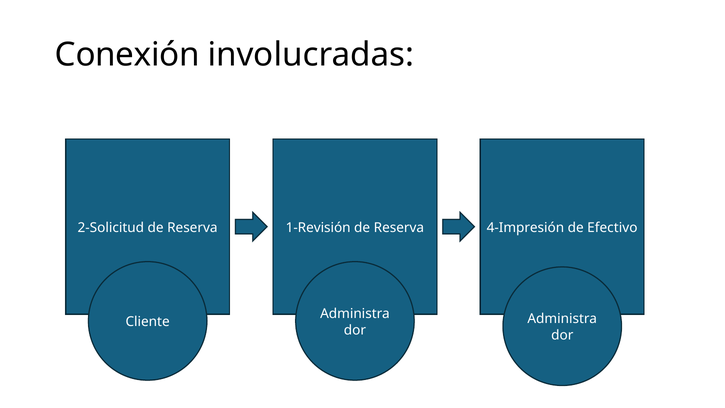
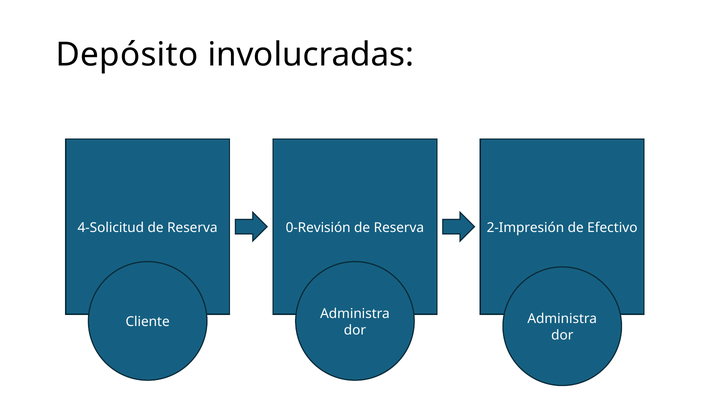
Conexión: Conexión -> Depósito
2-Solicitud: 2-Solicitud -> 4-Solicitud
1-Revisión: 1-Revisión -> 0-Revisión
4-Impresión: 4-Impresión -> 2-Impresión
